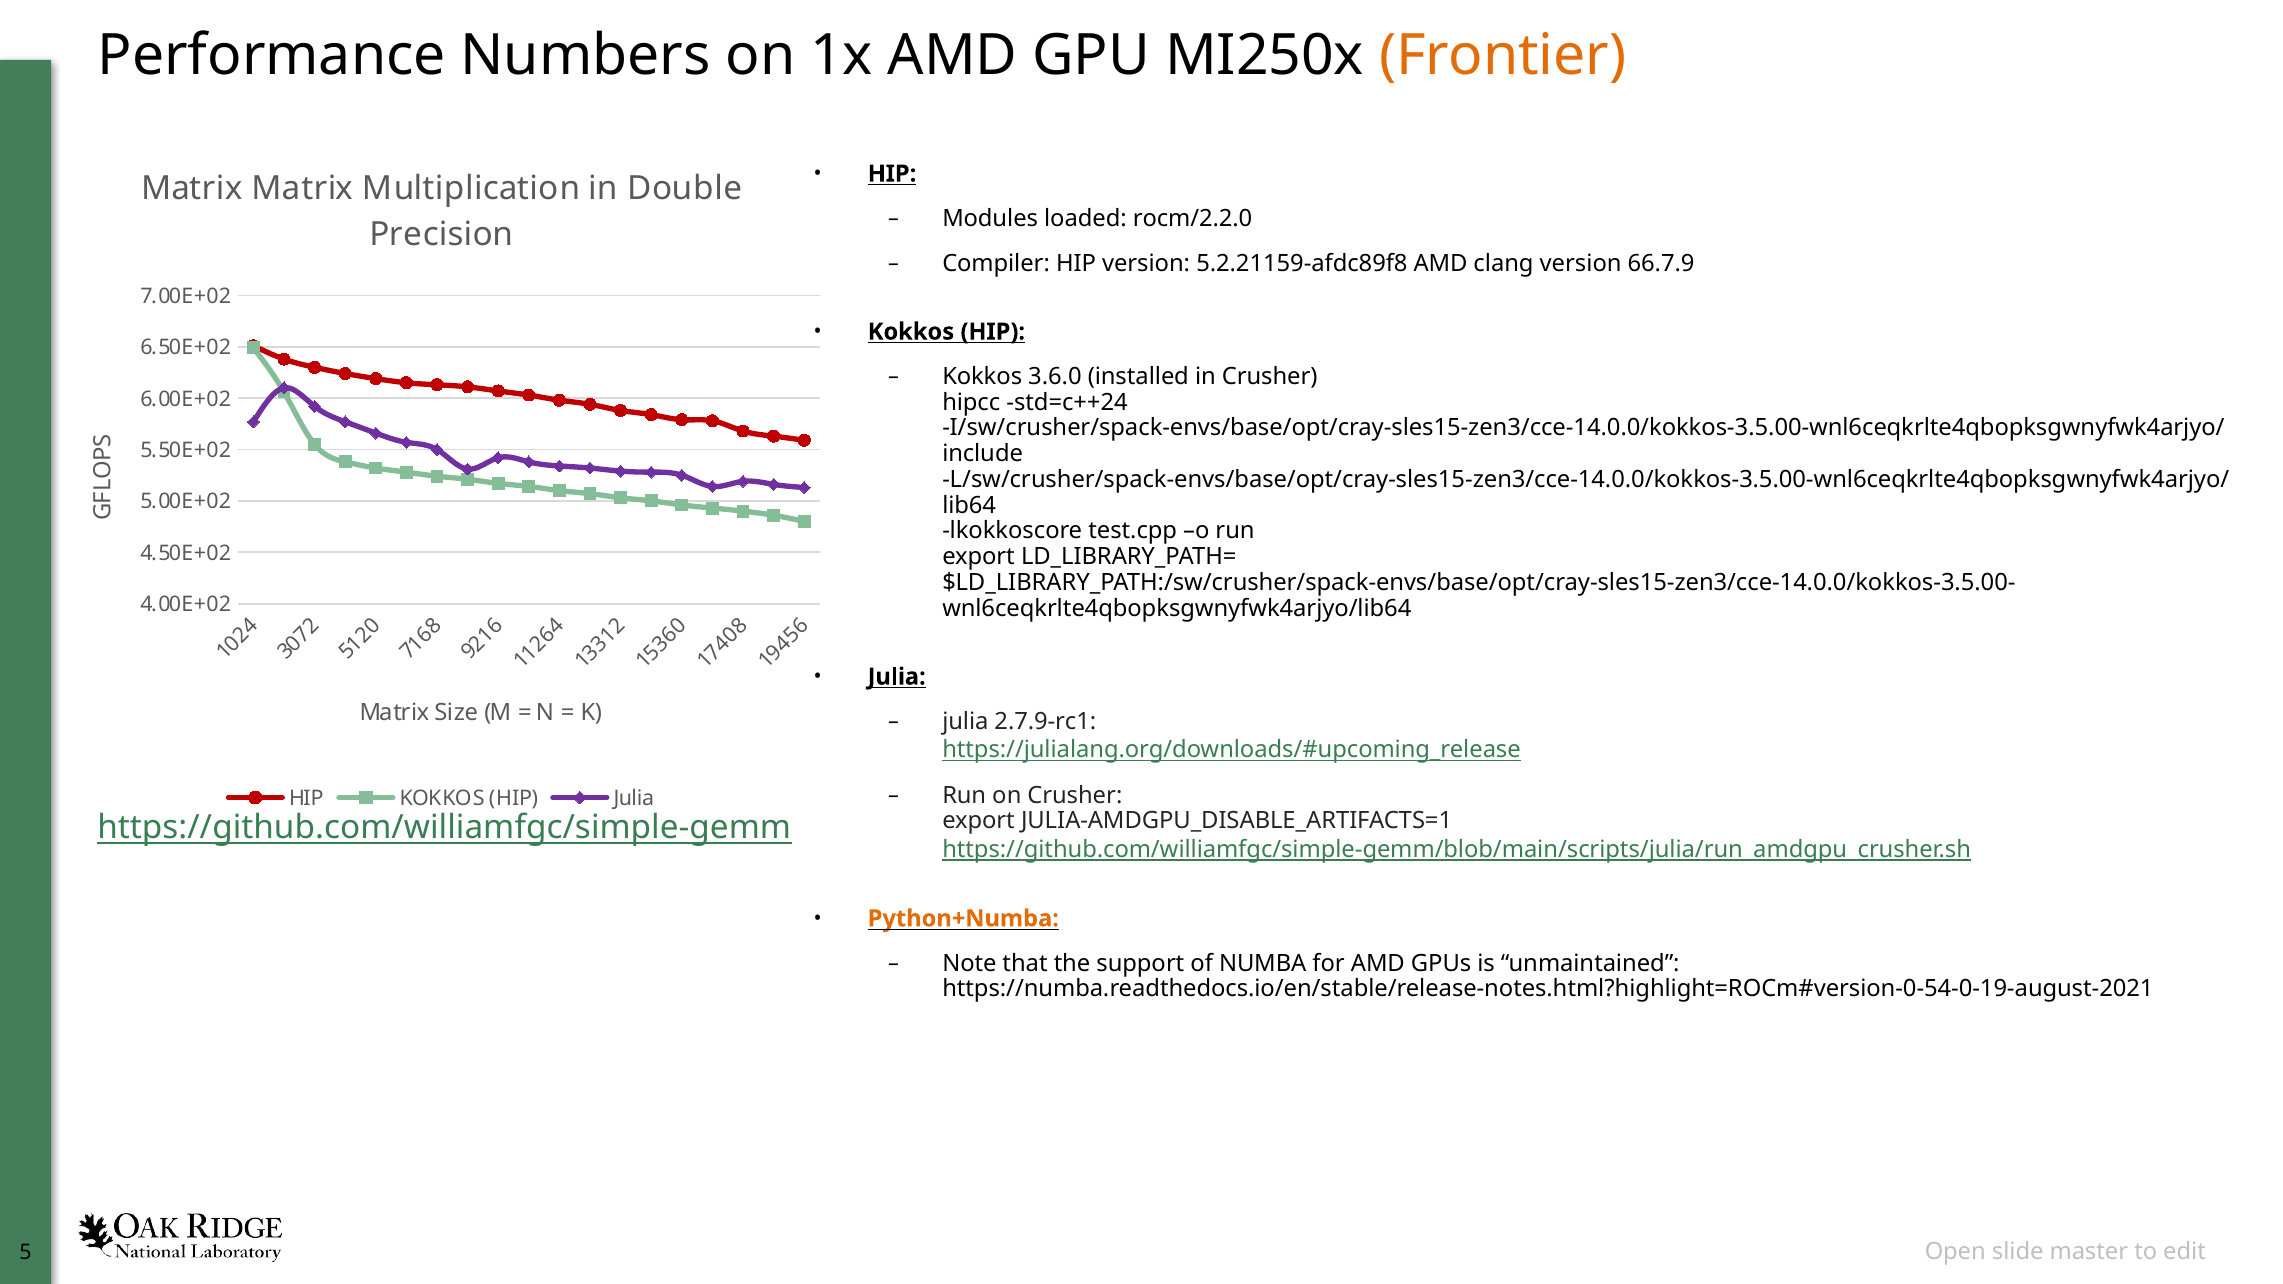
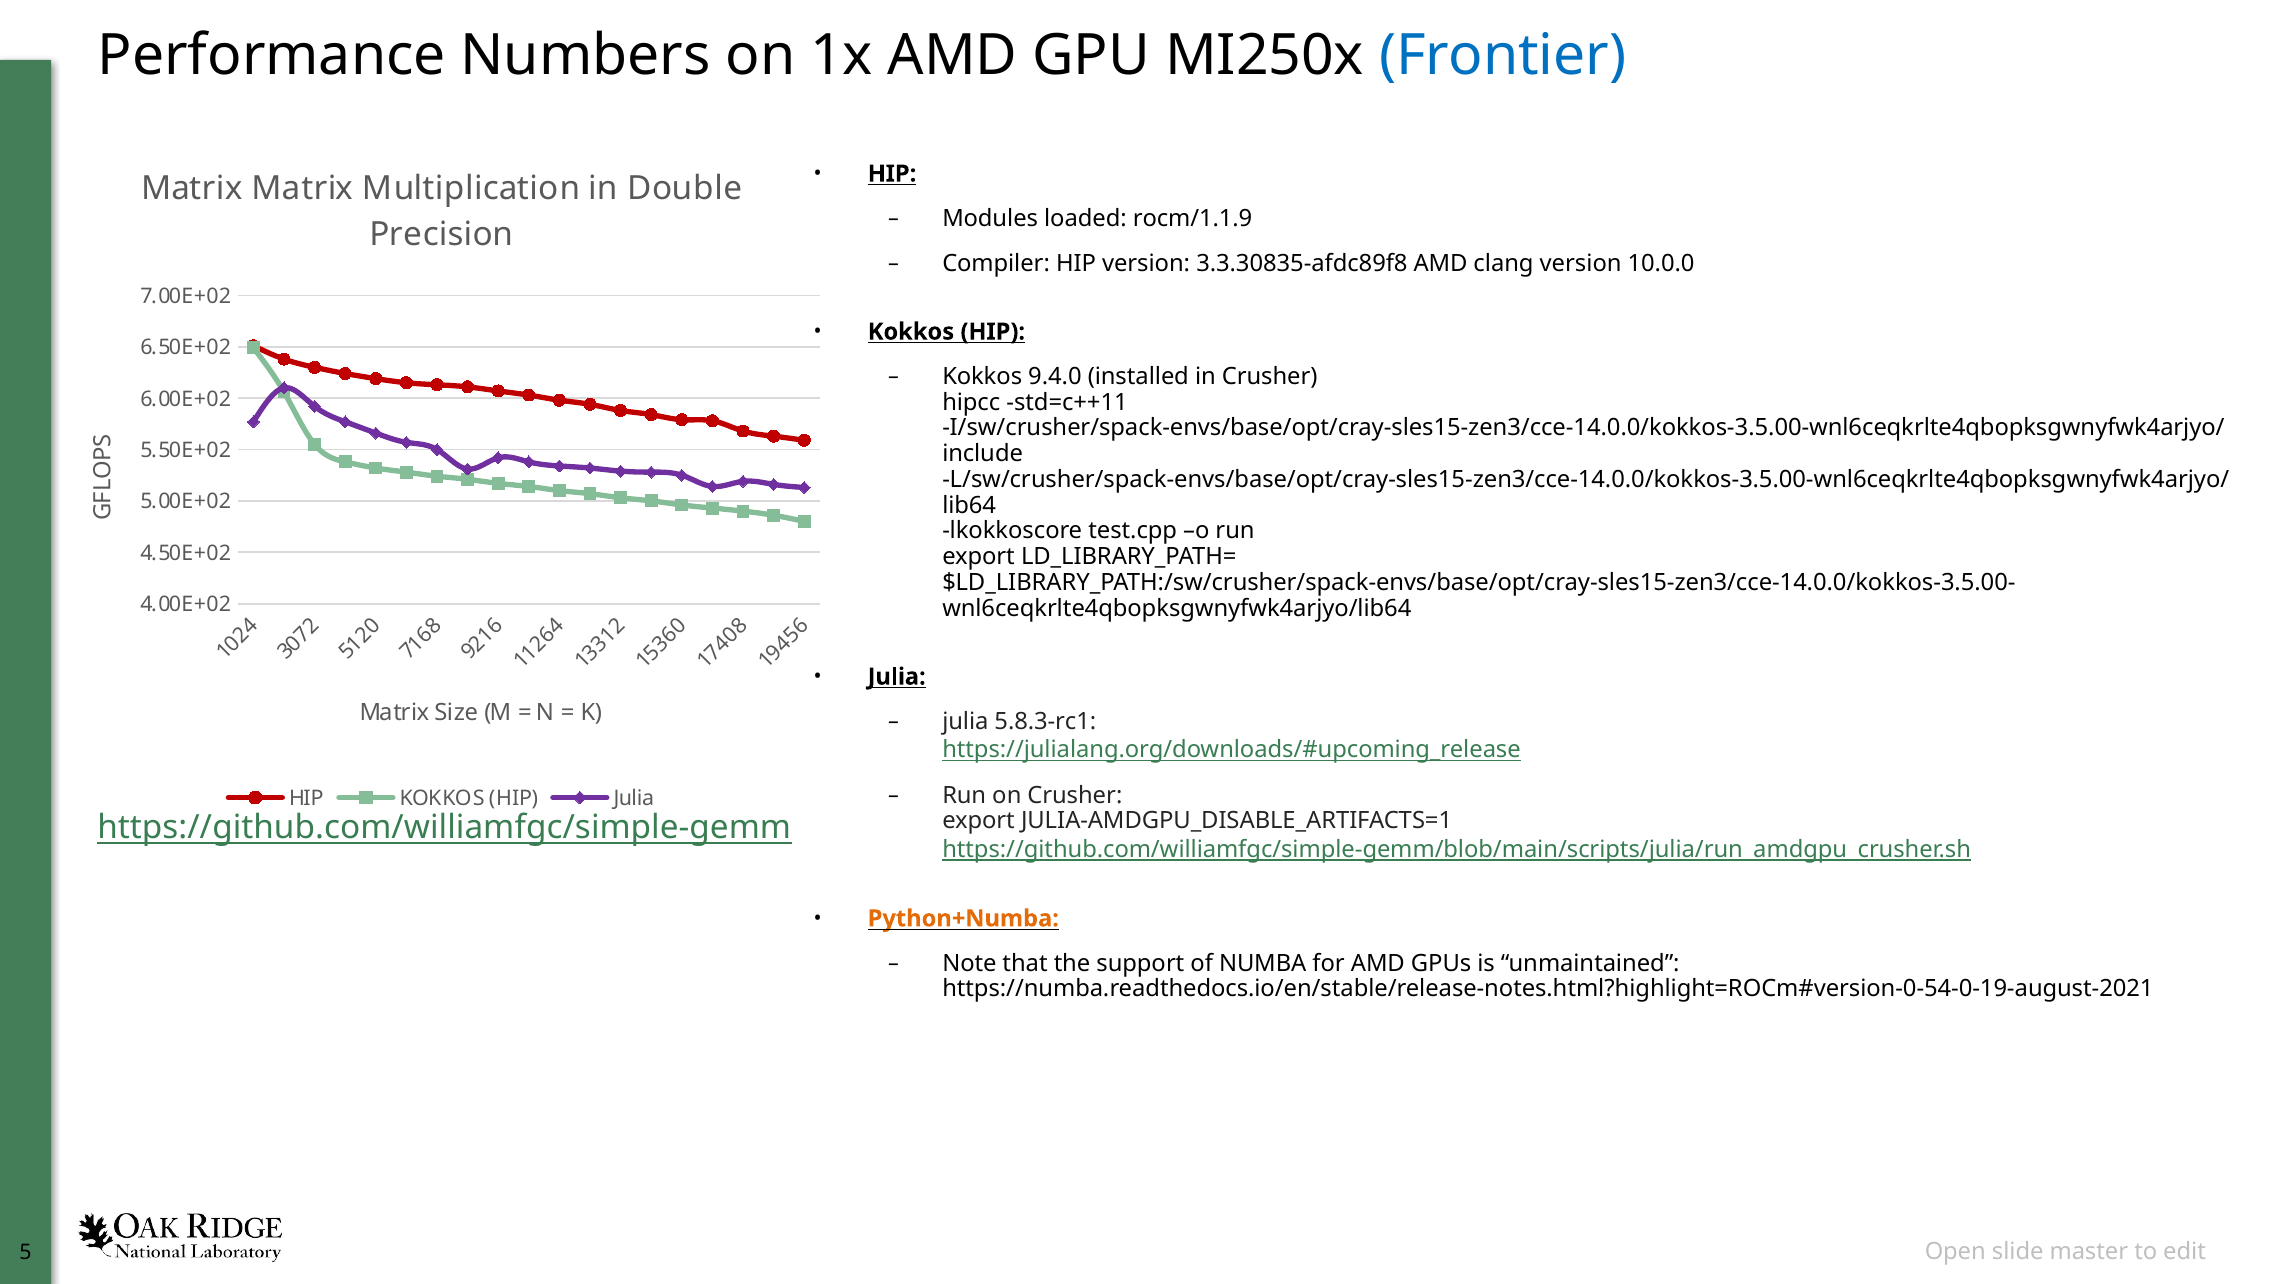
Frontier colour: orange -> blue
rocm/2.2.0: rocm/2.2.0 -> rocm/1.1.9
5.2.21159-afdc89f8: 5.2.21159-afdc89f8 -> 3.3.30835-afdc89f8
66.7.9: 66.7.9 -> 10.0.0
3.6.0: 3.6.0 -> 9.4.0
std=c++24: std=c++24 -> std=c++11
2.7.9-rc1: 2.7.9-rc1 -> 5.8.3-rc1
